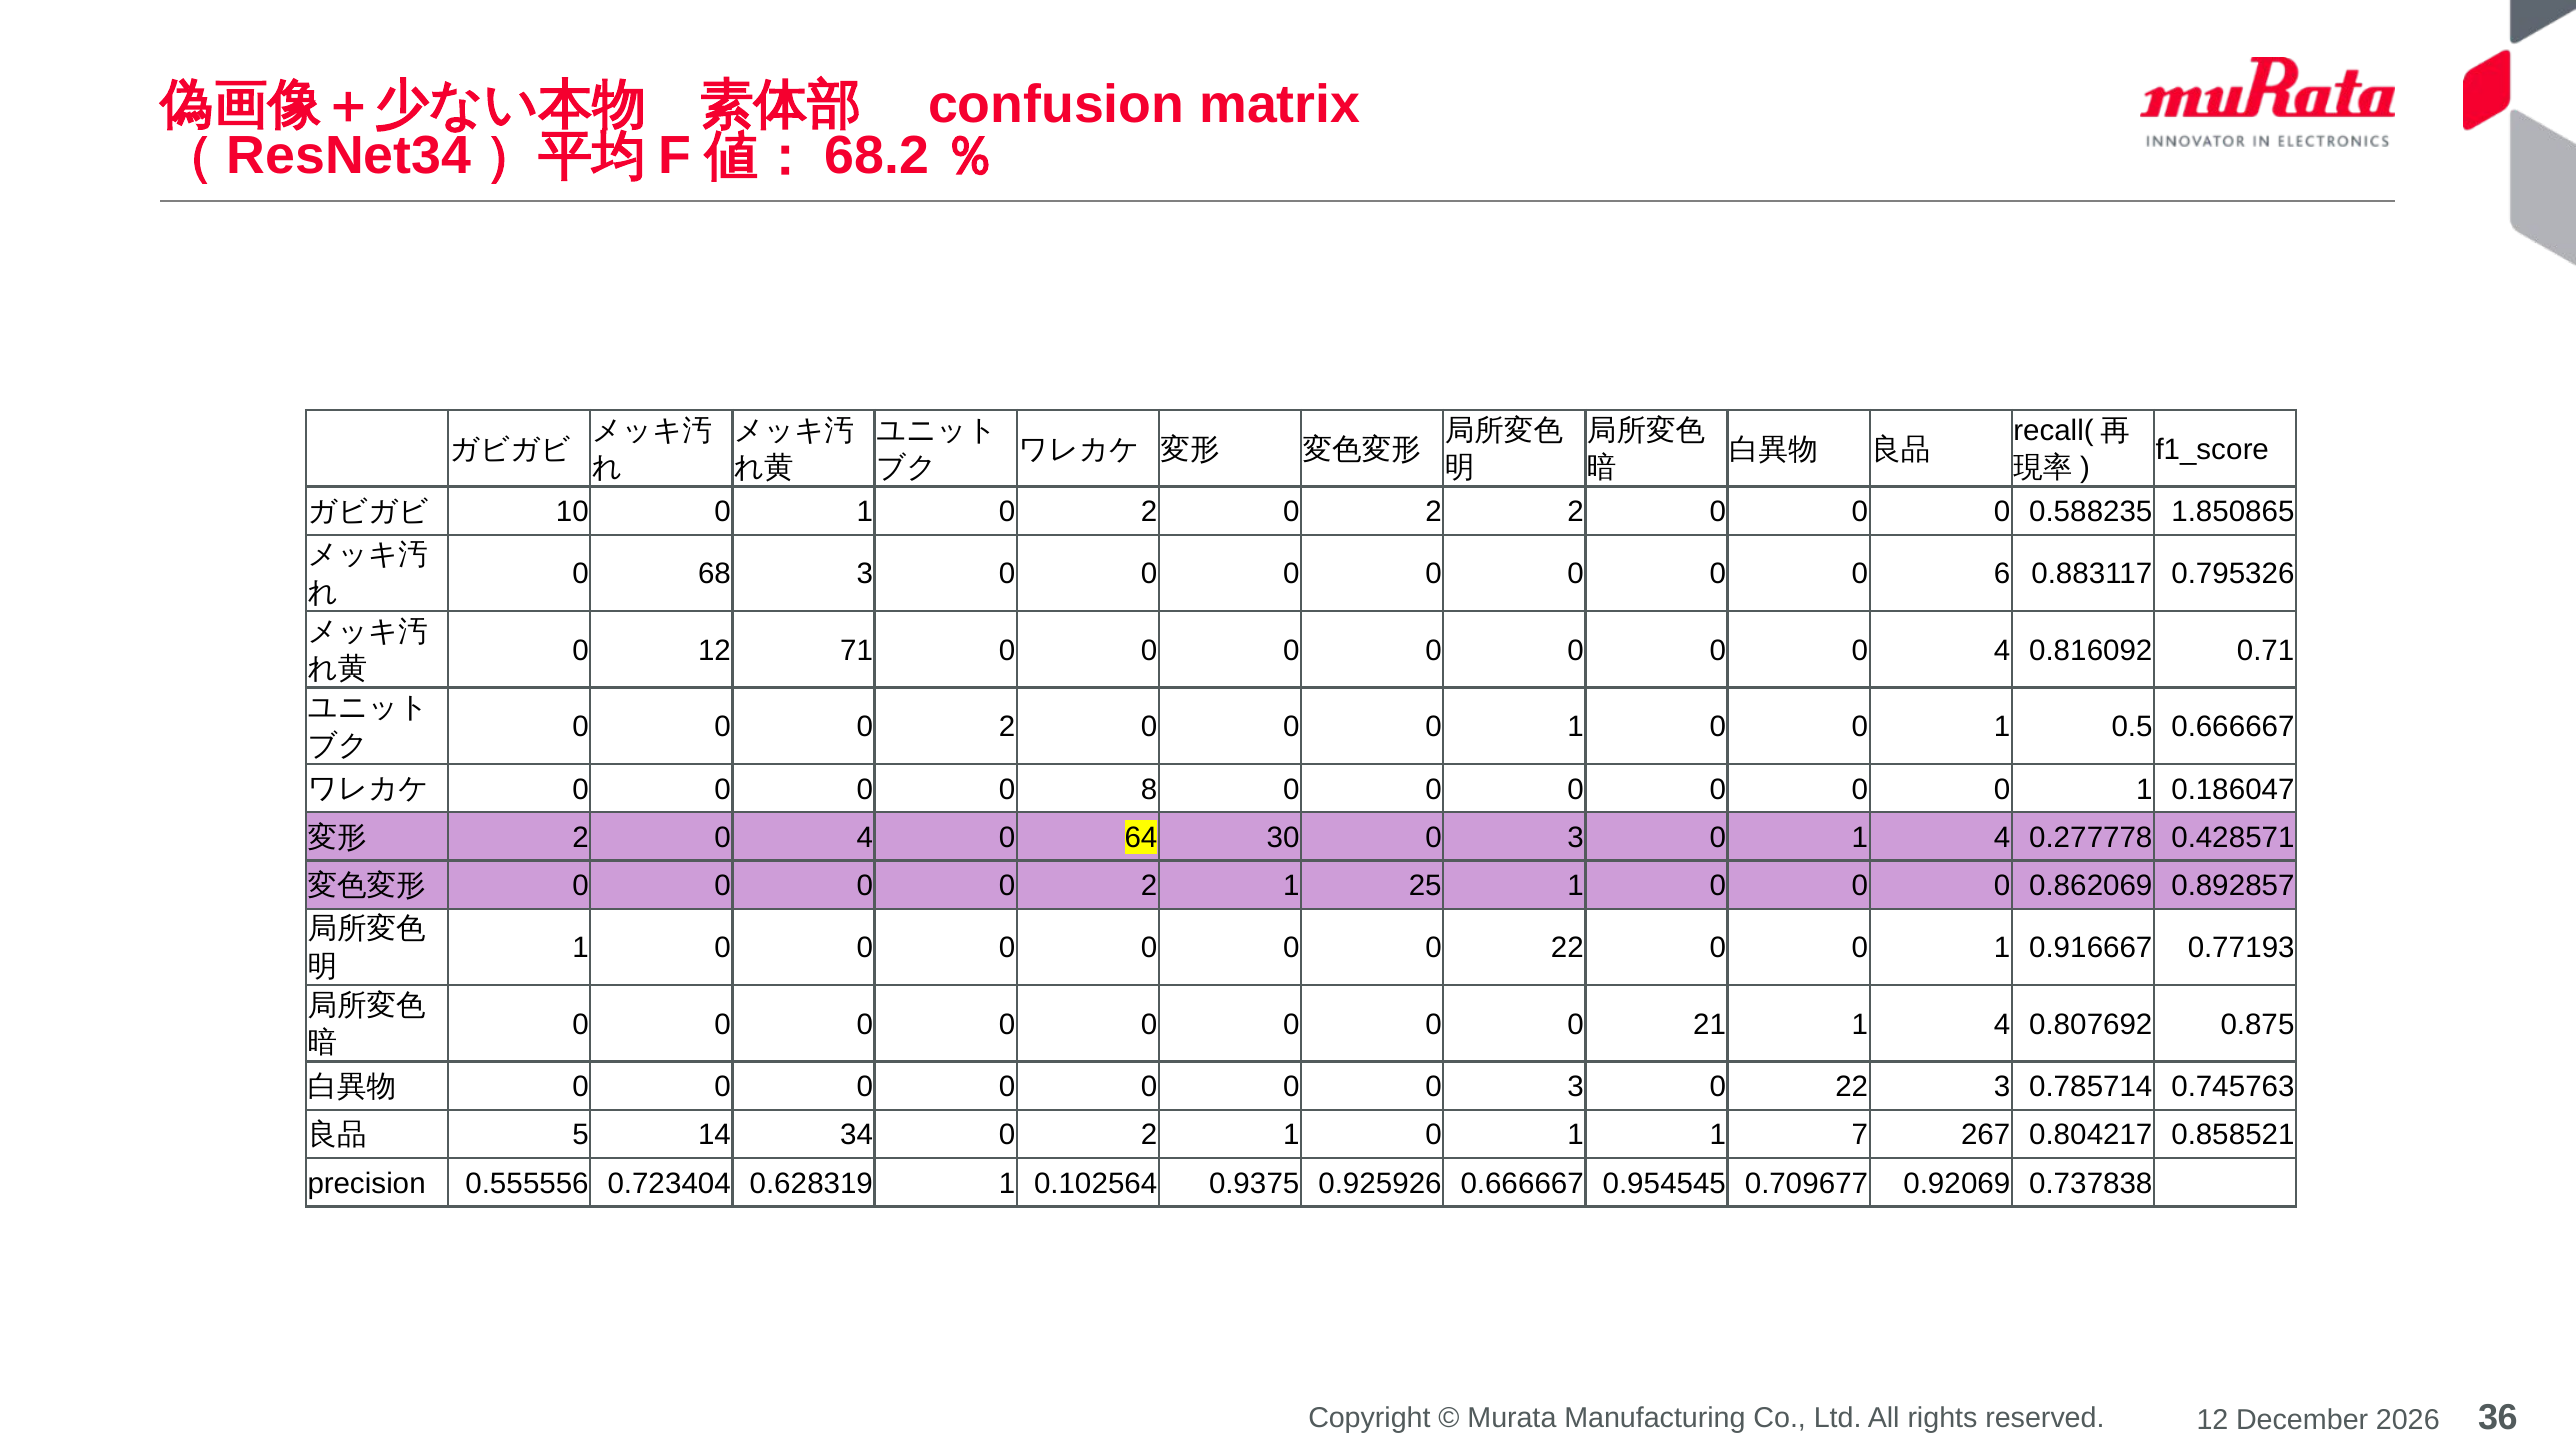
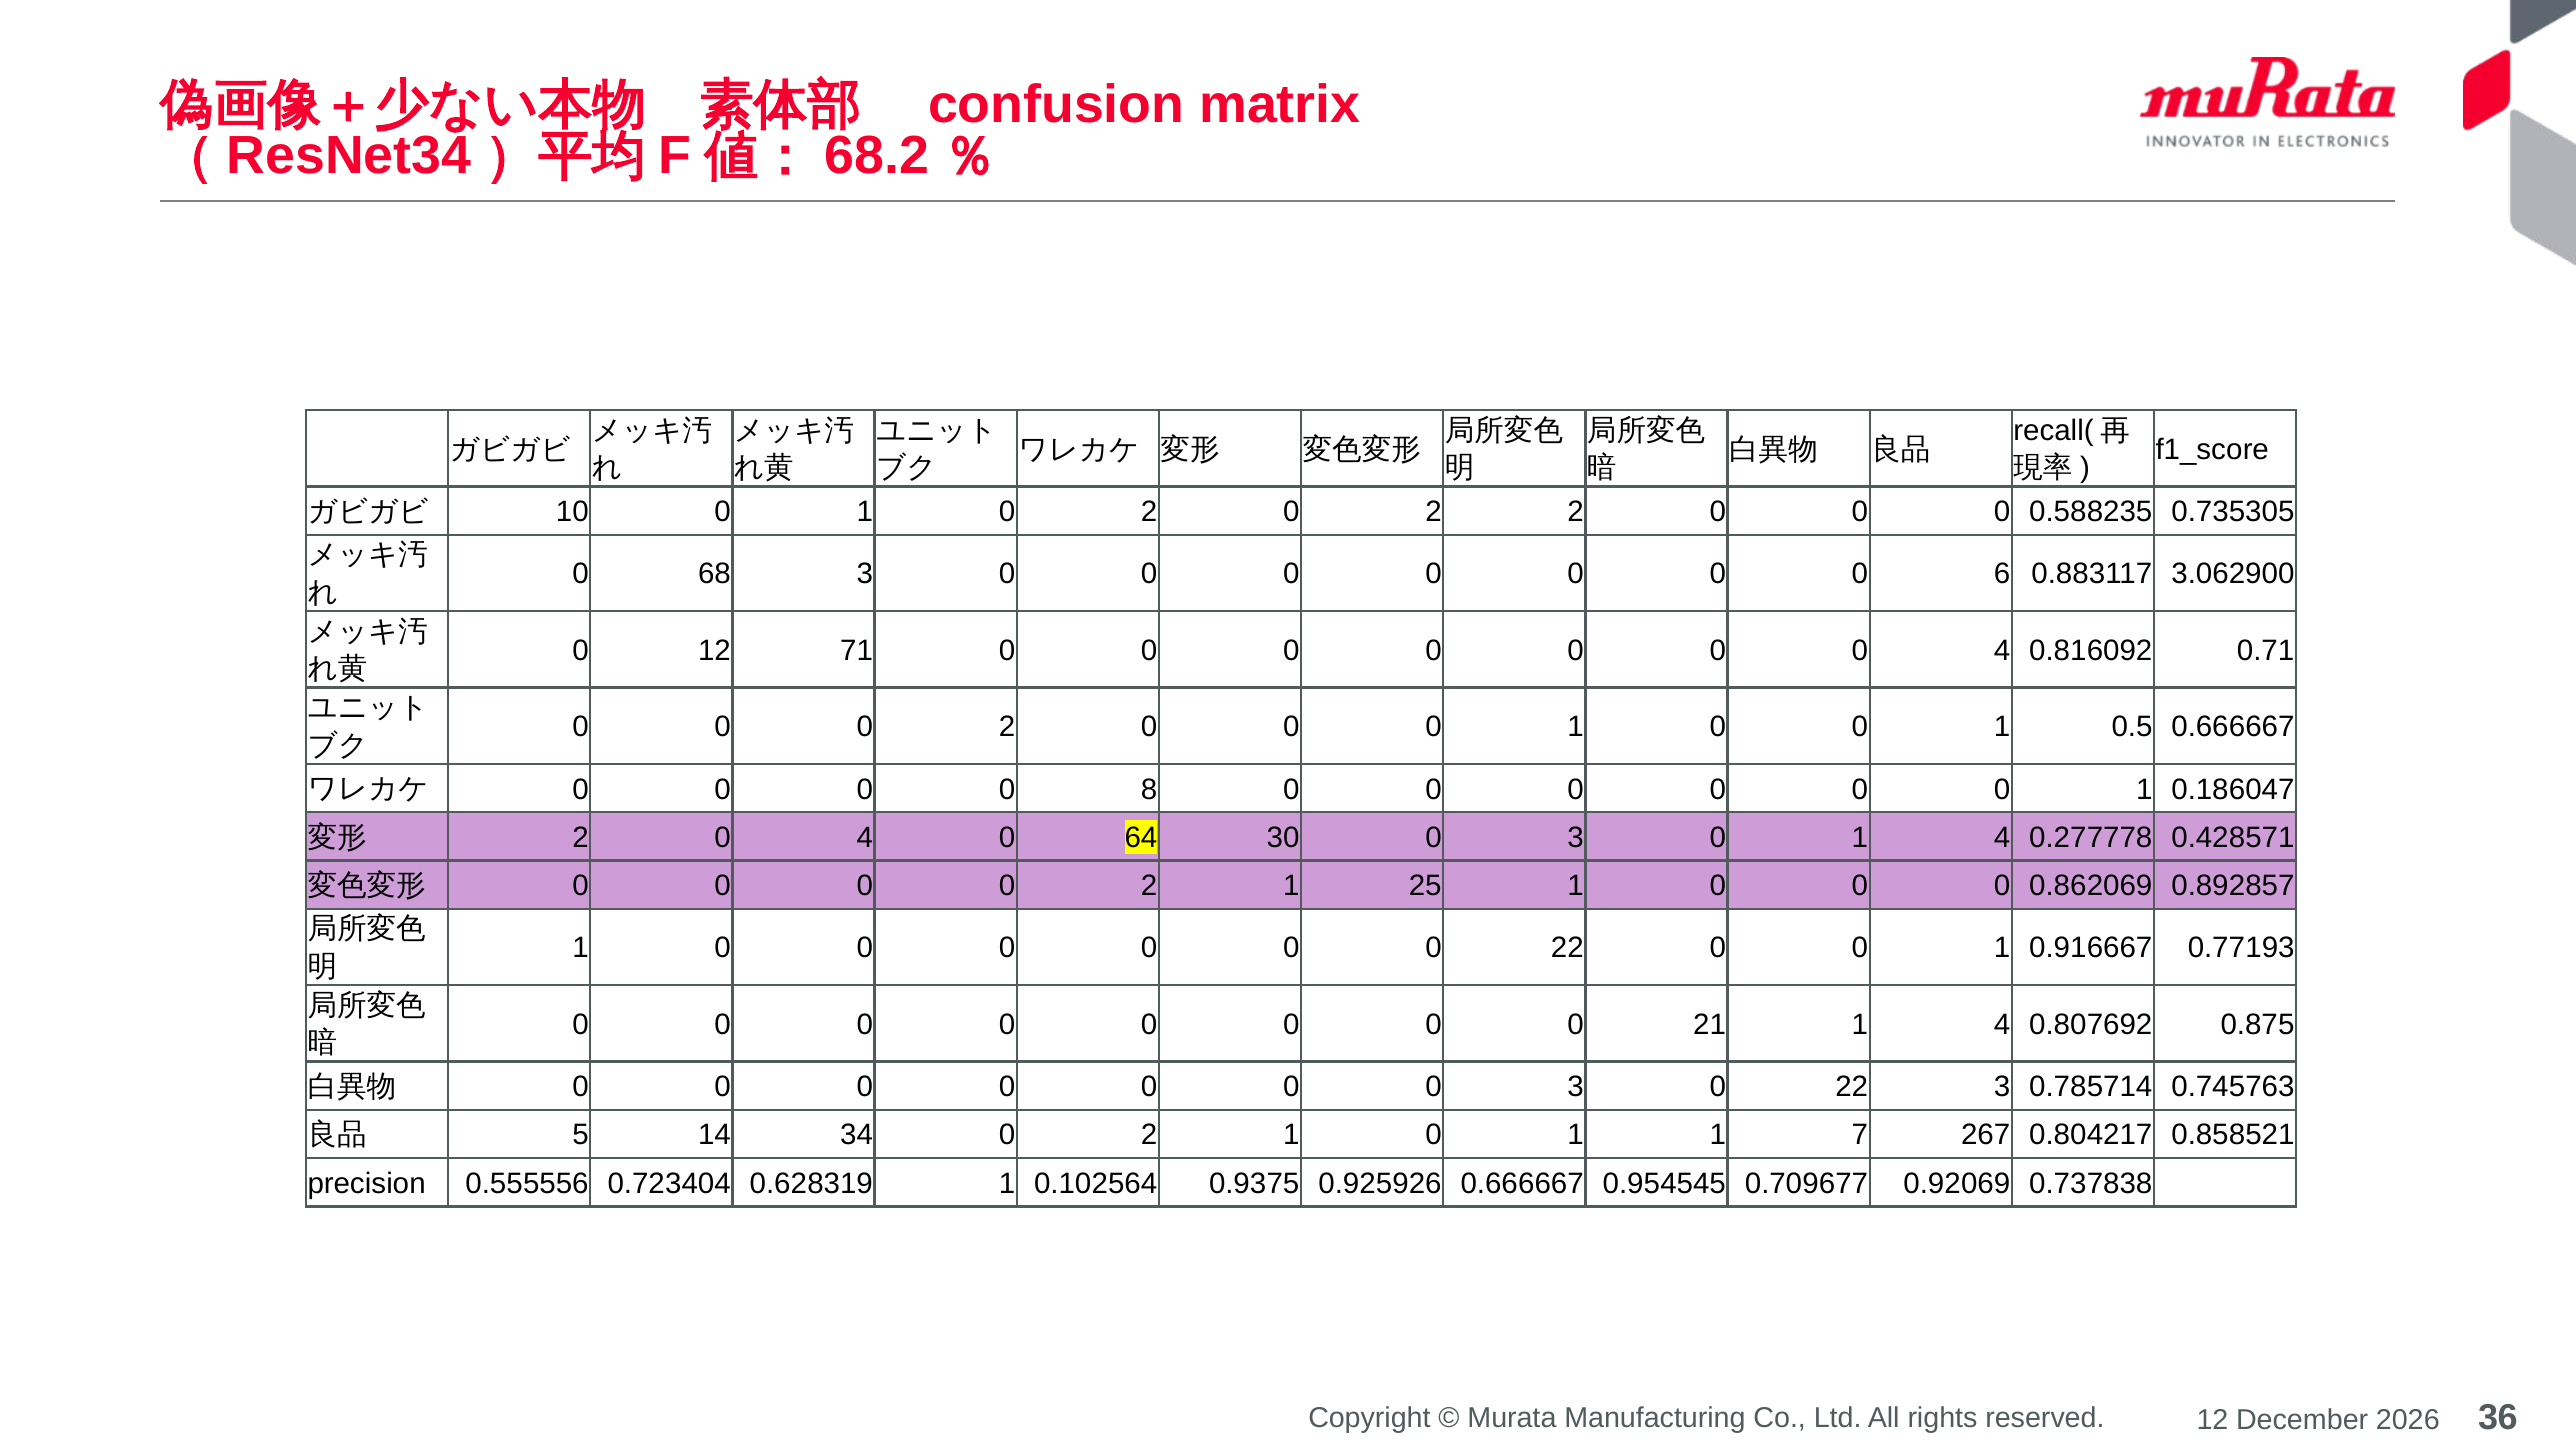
1.850865: 1.850865 -> 0.735305
0.795326: 0.795326 -> 3.062900
